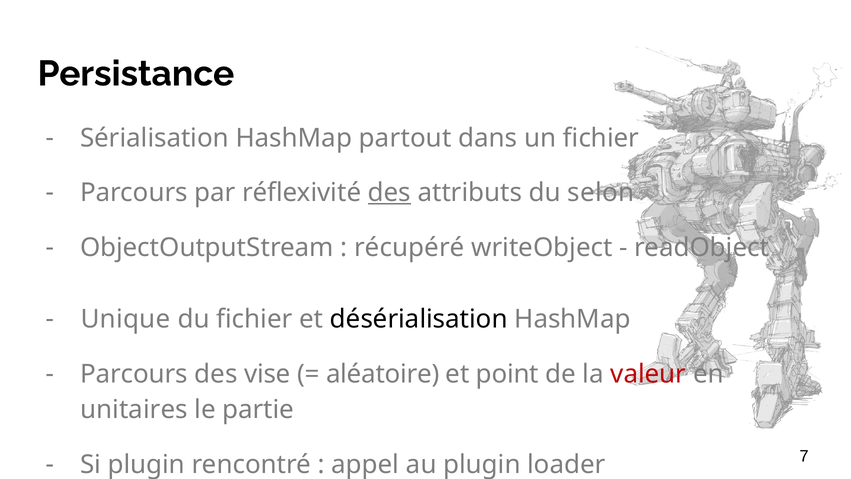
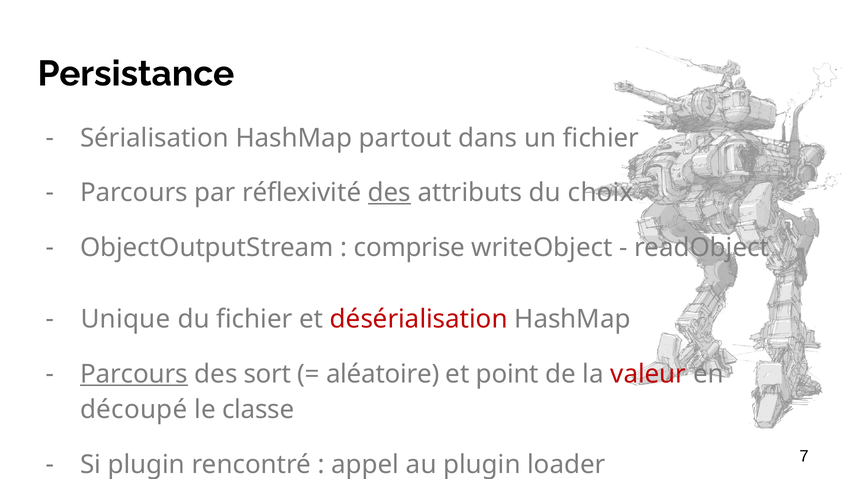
selon: selon -> choix
récupéré: récupéré -> comprise
désérialisation colour: black -> red
Parcours at (134, 374) underline: none -> present
vise: vise -> sort
unitaires: unitaires -> découpé
partie: partie -> classe
